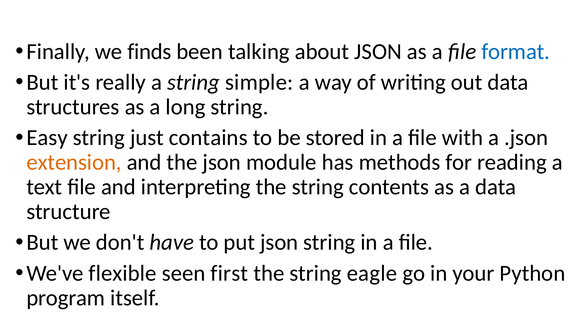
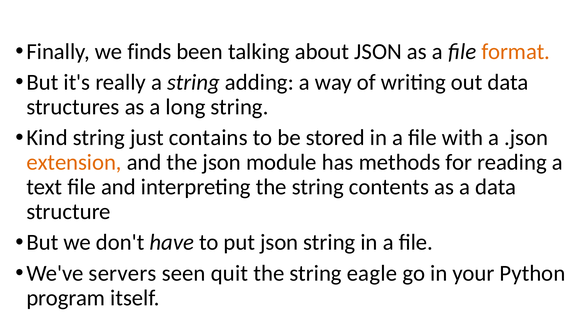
format colour: blue -> orange
simple: simple -> adding
Easy: Easy -> Kind
flexible: flexible -> servers
first: first -> quit
